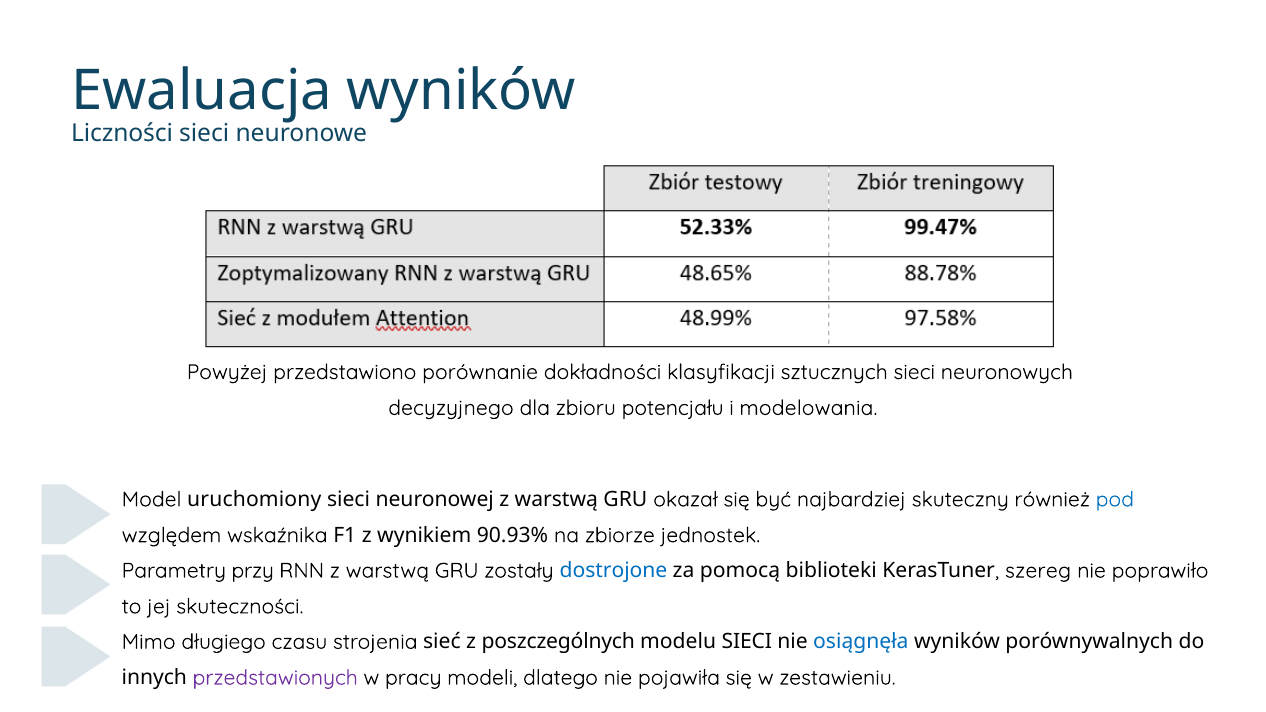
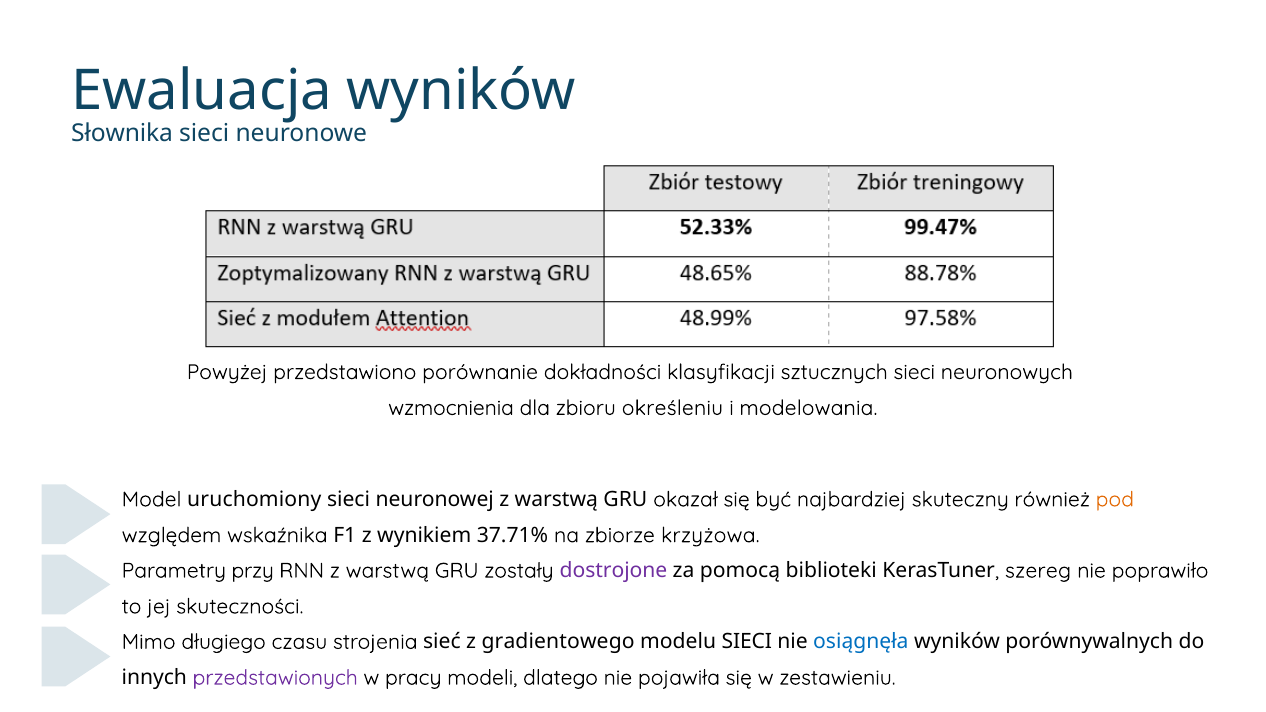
Liczności: Liczności -> Słownika
decyzyjnego: decyzyjnego -> wzmocnienia
potencjału: potencjału -> określeniu
pod colour: blue -> orange
90.93%: 90.93% -> 37.71%
jednostek: jednostek -> krzyżowa
dostrojone colour: blue -> purple
poszczególnych: poszczególnych -> gradientowego
